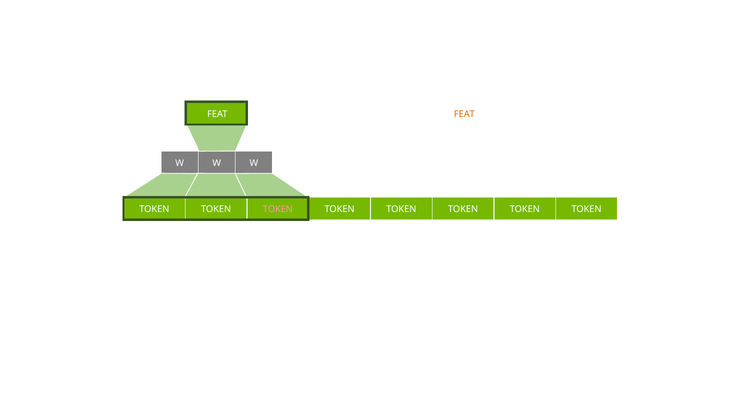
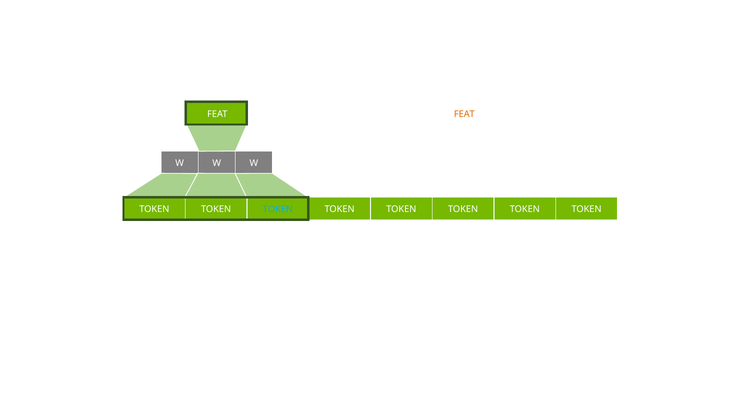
TOKEN at (278, 209) colour: pink -> light blue
